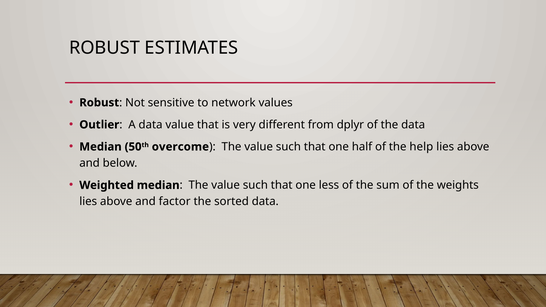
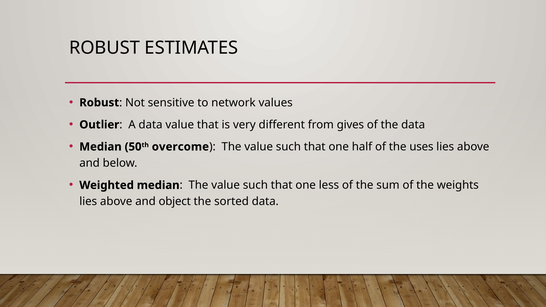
dplyr: dplyr -> gives
help: help -> uses
factor: factor -> object
